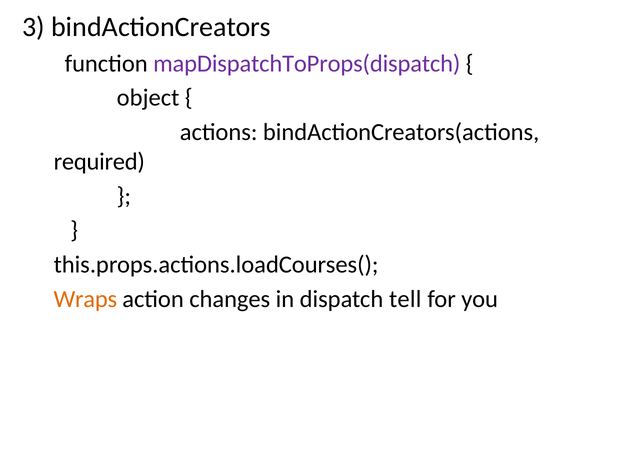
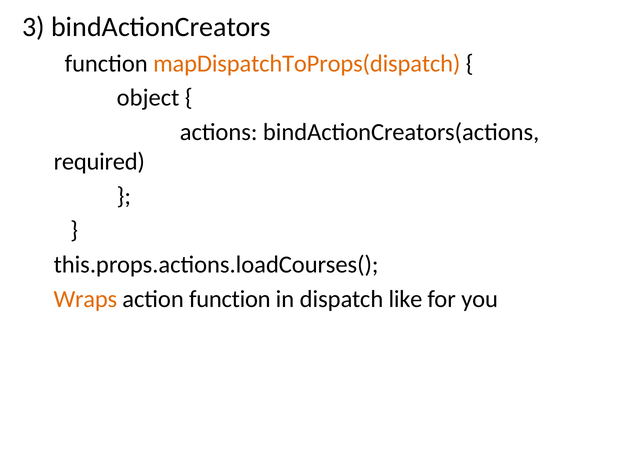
mapDispatchToProps(dispatch colour: purple -> orange
action changes: changes -> function
tell: tell -> like
